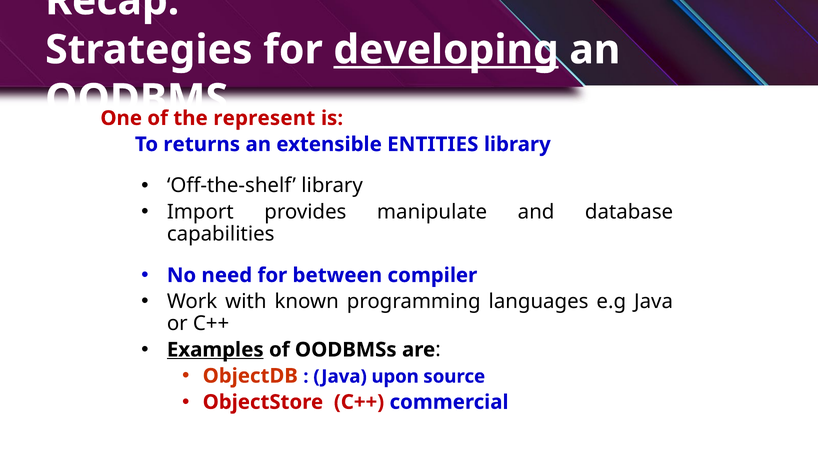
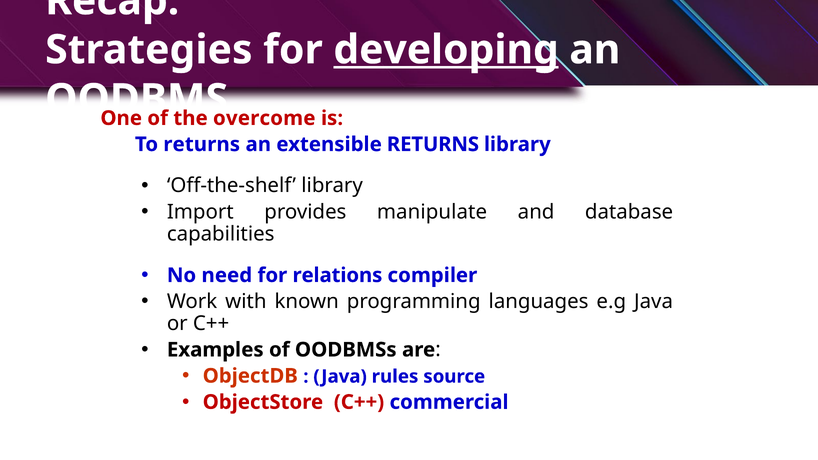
represent: represent -> overcome
extensible ENTITIES: ENTITIES -> RETURNS
between: between -> relations
Examples underline: present -> none
upon: upon -> rules
